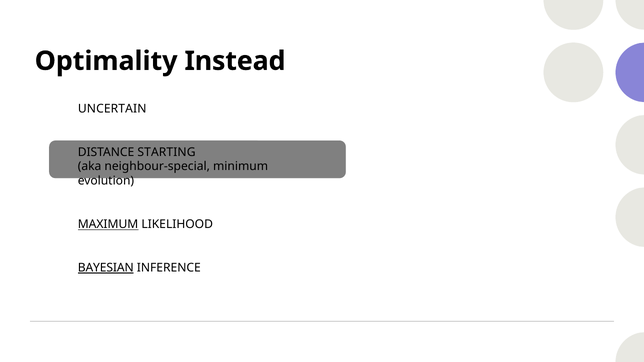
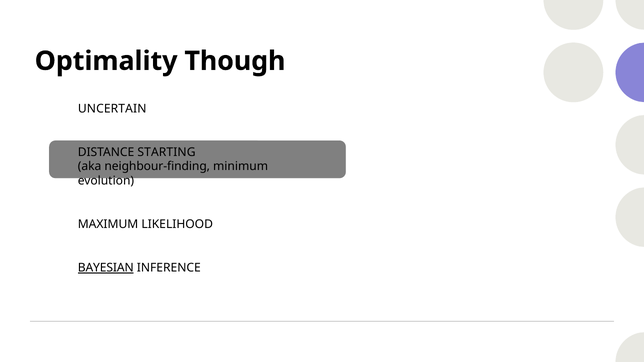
Instead: Instead -> Though
neighbour-special: neighbour-special -> neighbour-finding
MAXIMUM underline: present -> none
